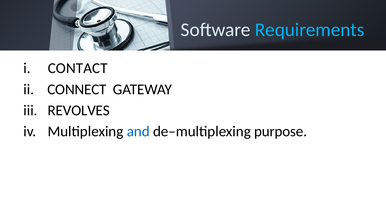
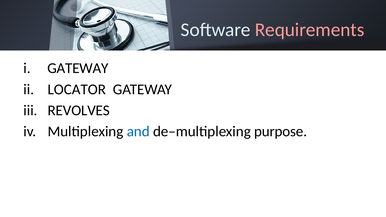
Requirements colour: light blue -> pink
CONTACT at (78, 68): CONTACT -> GATEWAY
CONNECT: CONNECT -> LOCATOR
